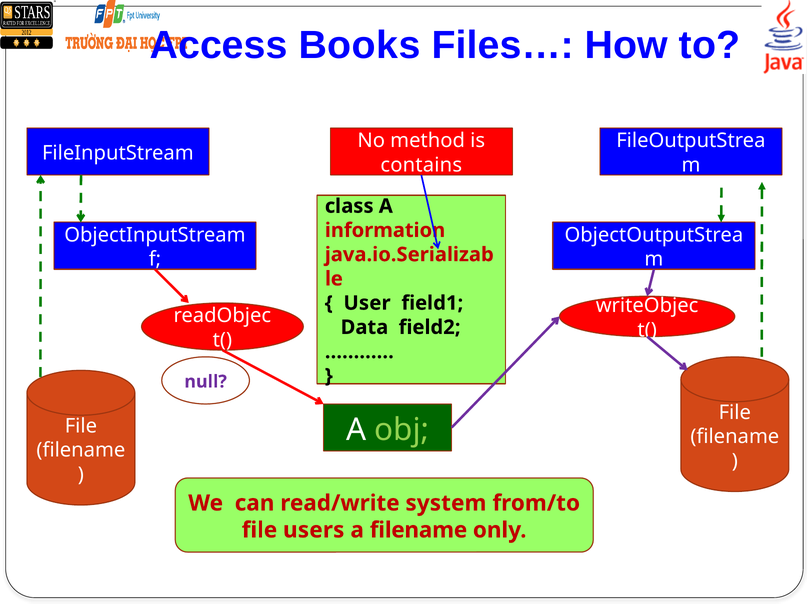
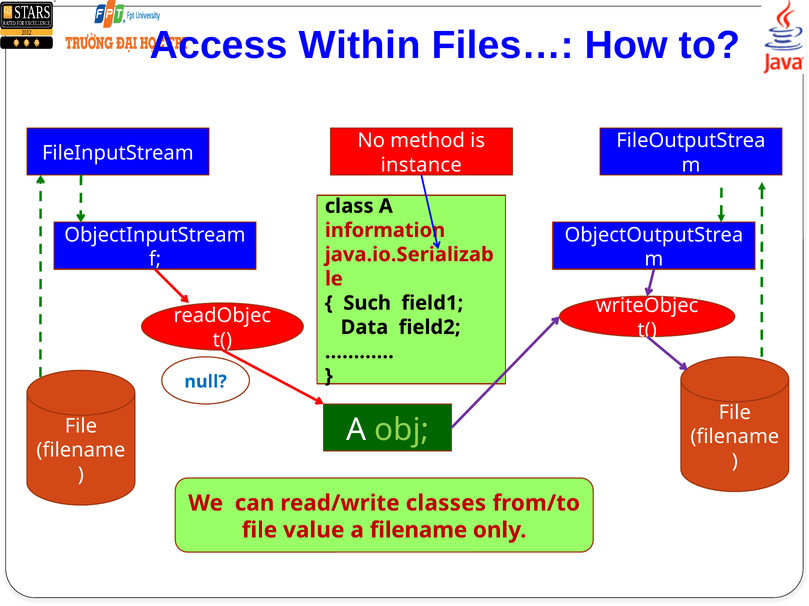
Books: Books -> Within
contains: contains -> instance
User: User -> Such
null colour: purple -> blue
system: system -> classes
users: users -> value
